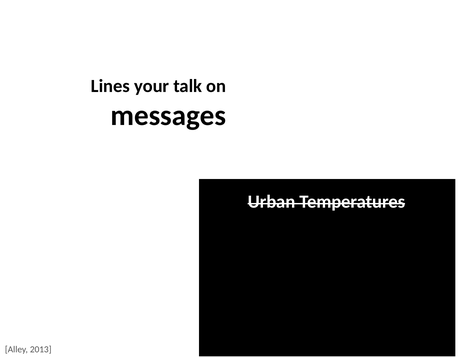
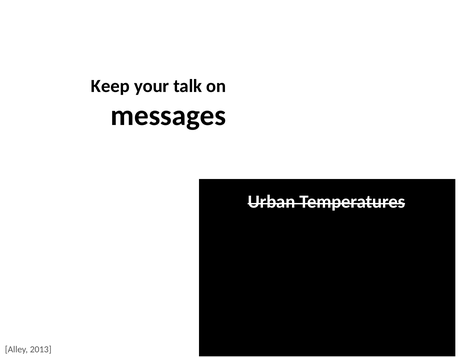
Lines: Lines -> Keep
